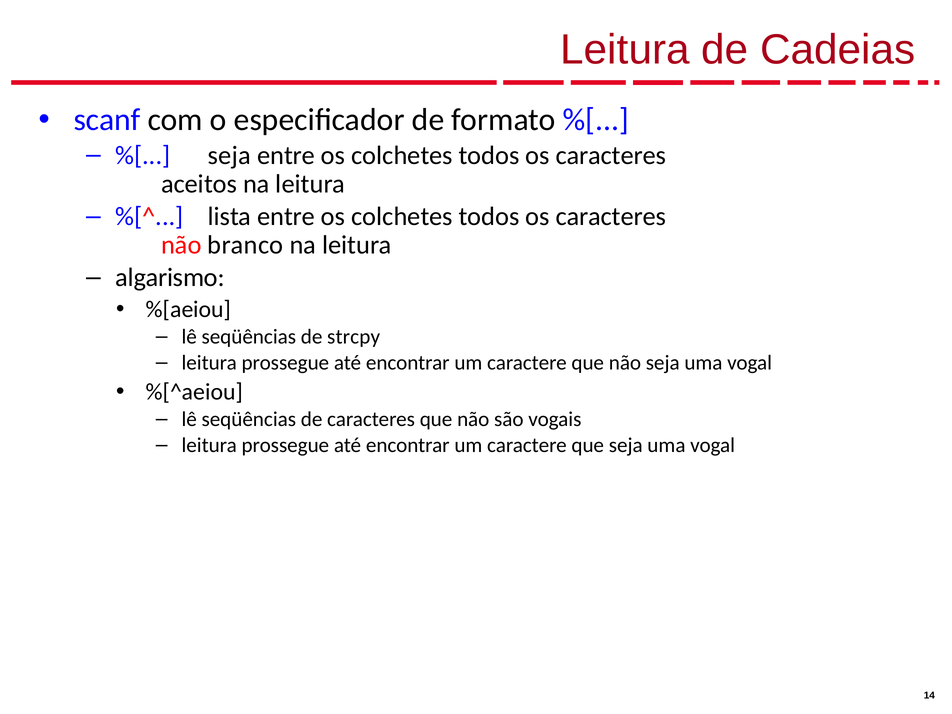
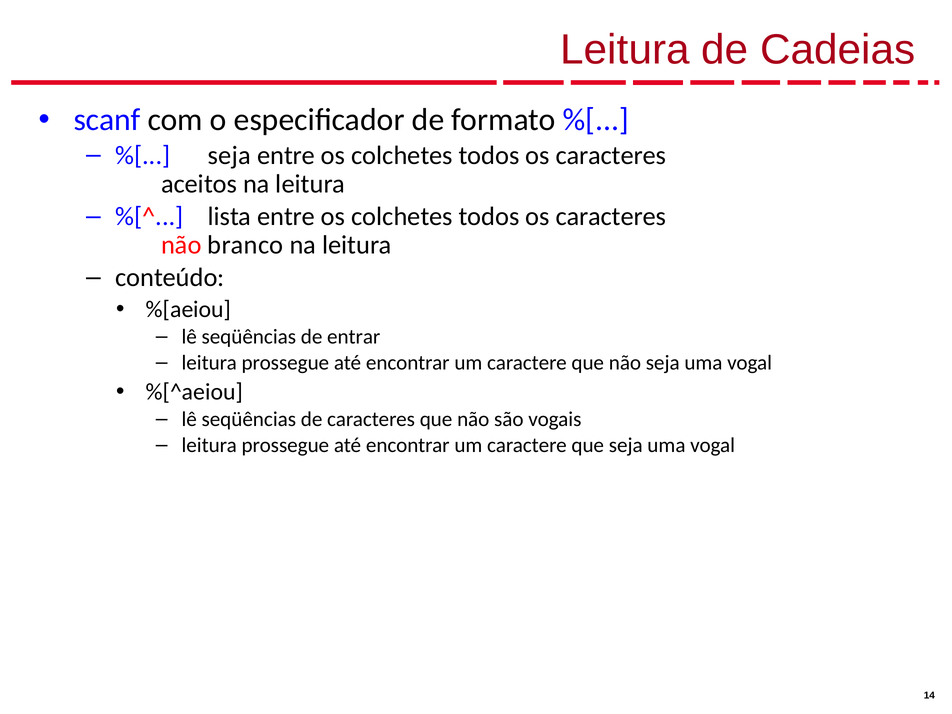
algarismo: algarismo -> conteúdo
strcpy: strcpy -> entrar
